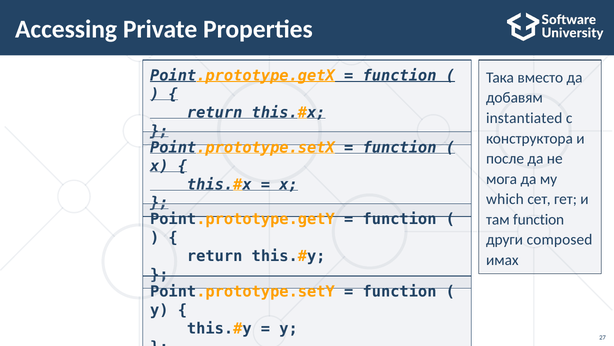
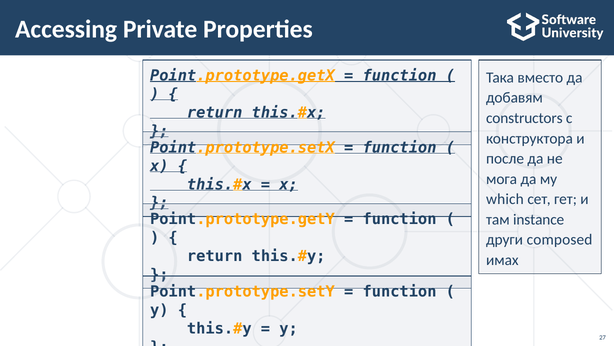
instantiated: instantiated -> constructors
там function: function -> instance
